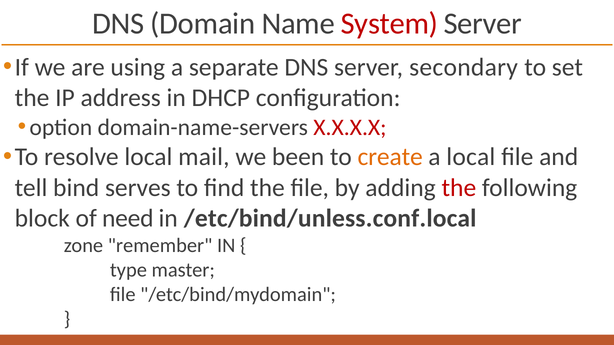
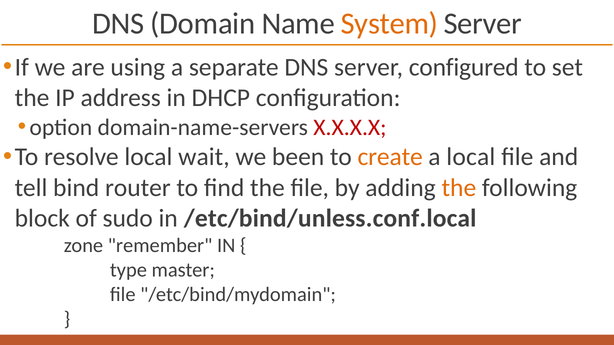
System colour: red -> orange
secondary: secondary -> configured
mail: mail -> wait
serves: serves -> router
the at (459, 188) colour: red -> orange
need: need -> sudo
